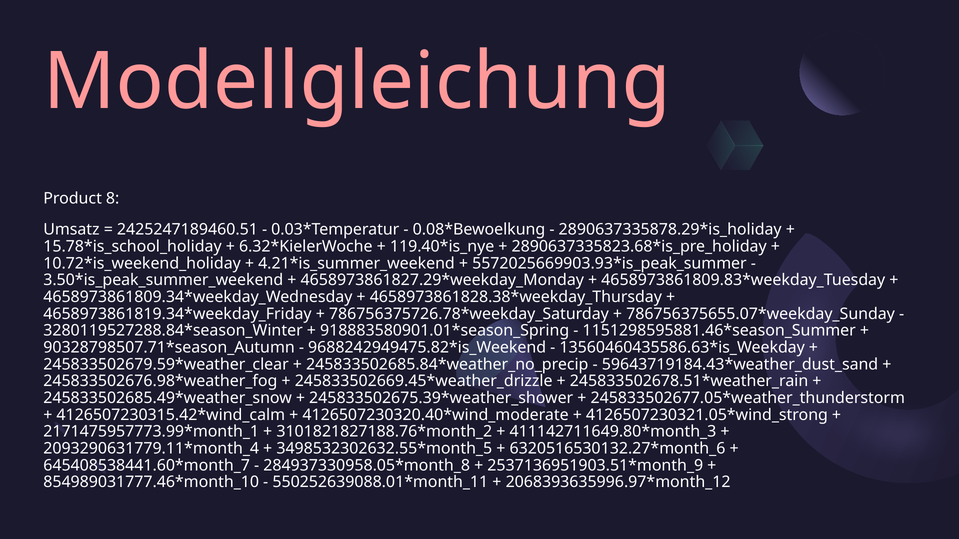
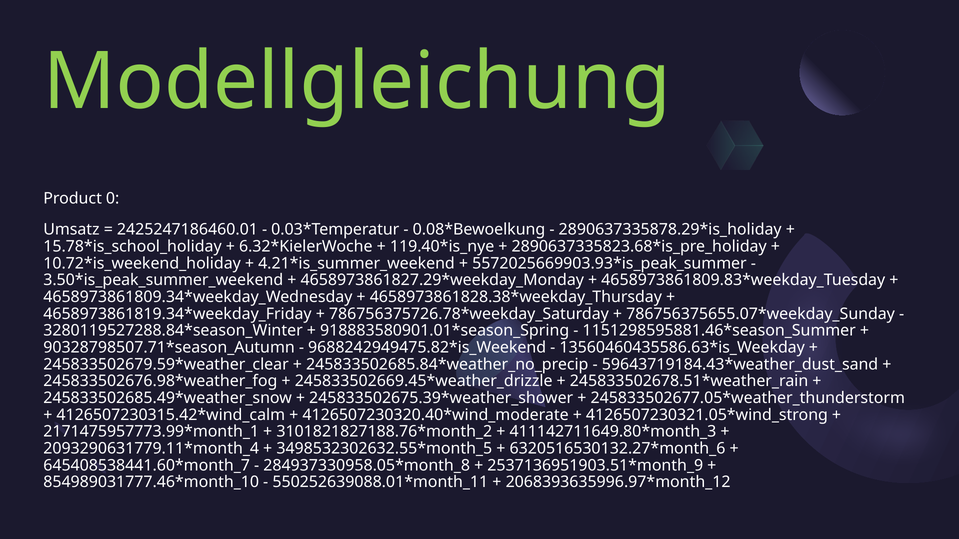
Modellgleichung colour: pink -> light green
8: 8 -> 0
2425247189460.51: 2425247189460.51 -> 2425247186460.01
